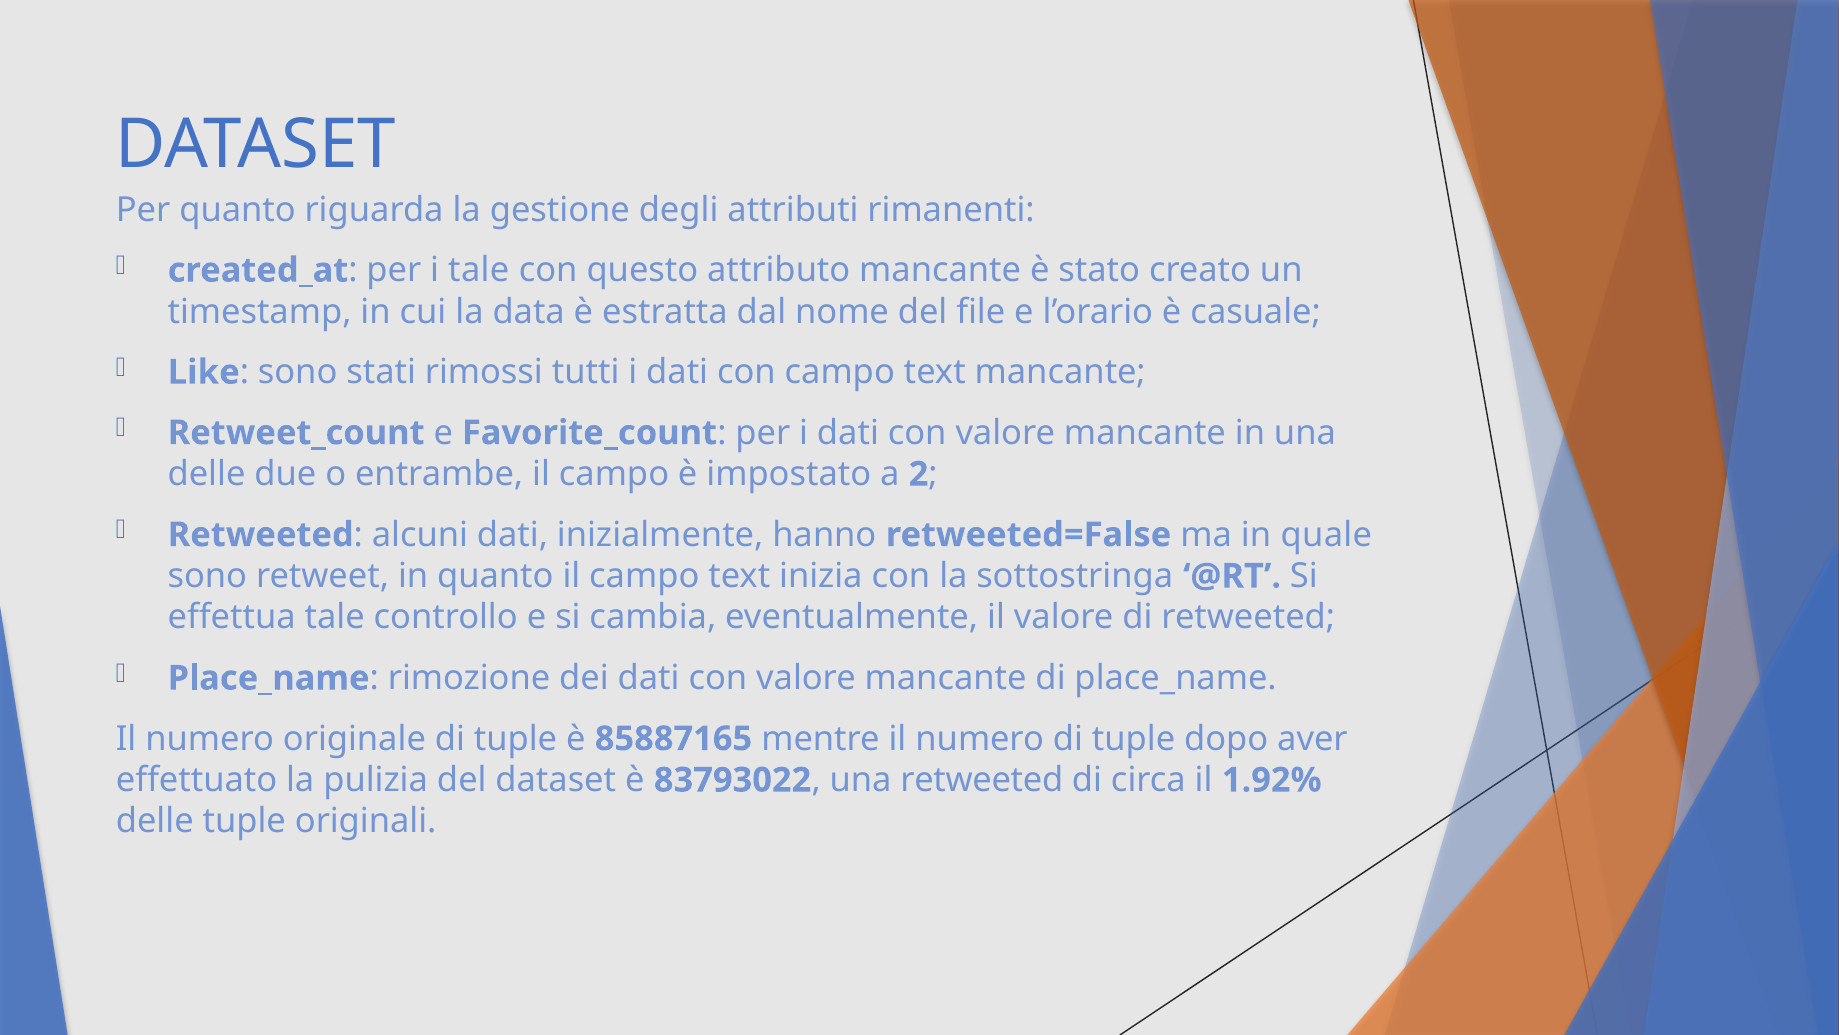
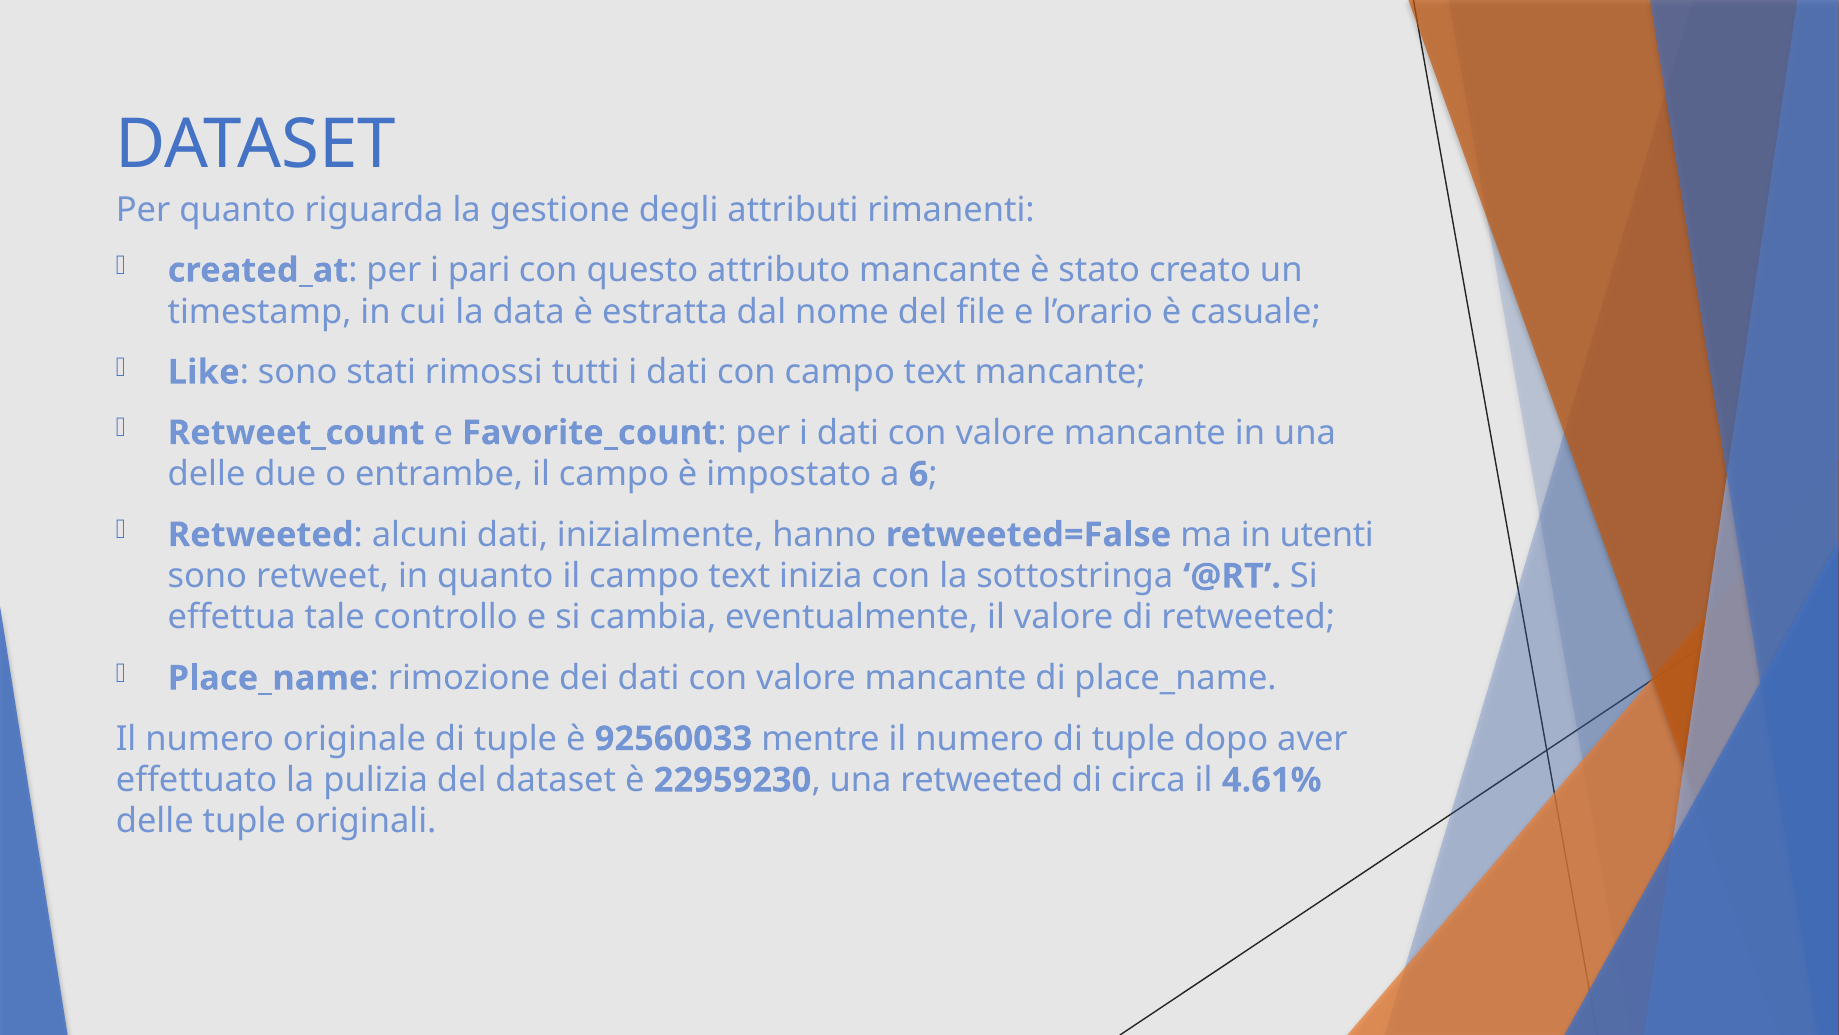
i tale: tale -> pari
2: 2 -> 6
quale: quale -> utenti
85887165: 85887165 -> 92560033
83793022: 83793022 -> 22959230
1.92%: 1.92% -> 4.61%
